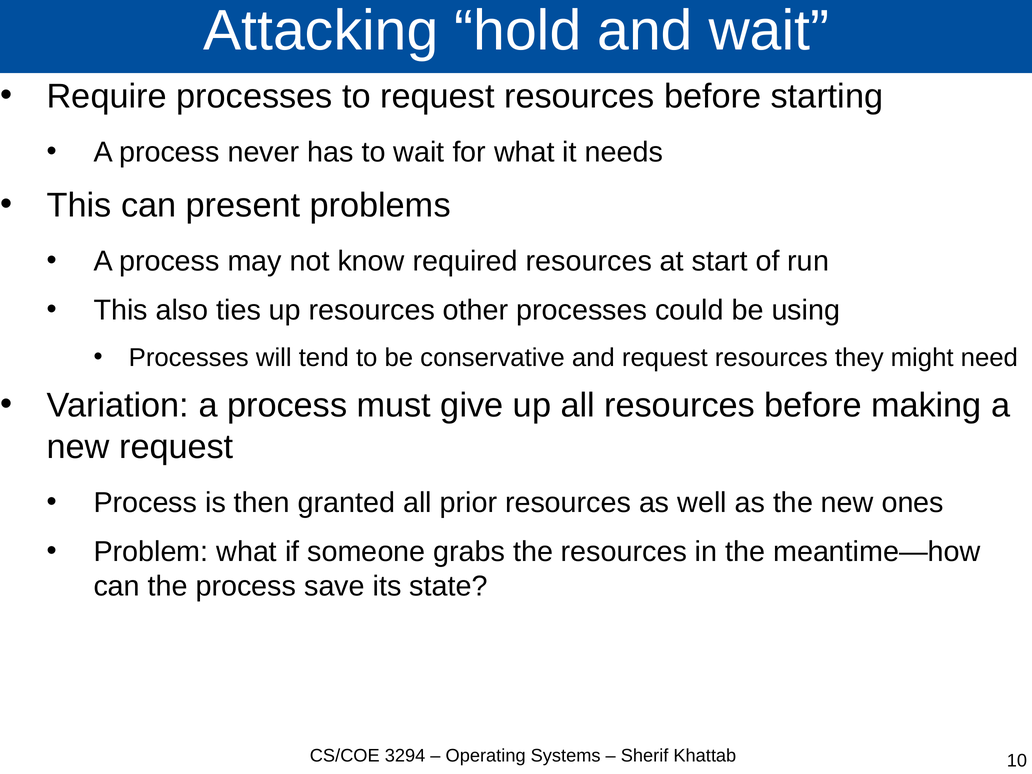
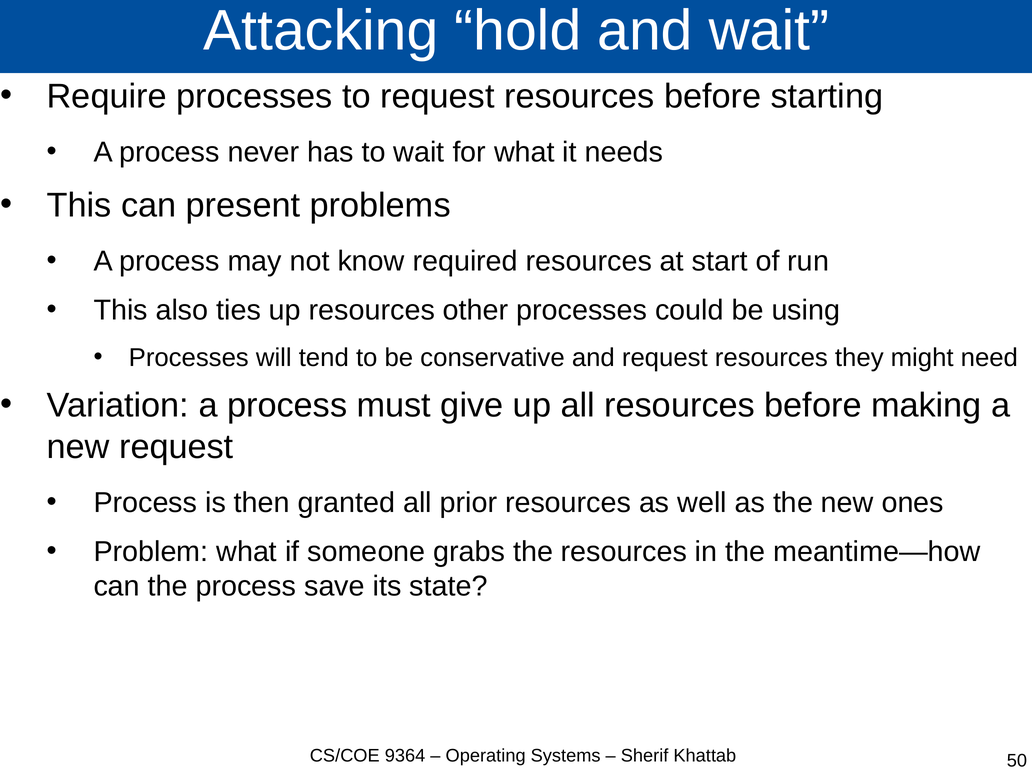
3294: 3294 -> 9364
10: 10 -> 50
